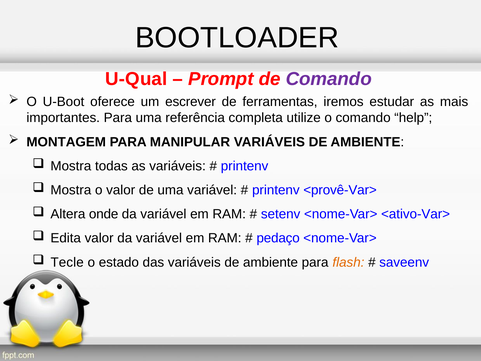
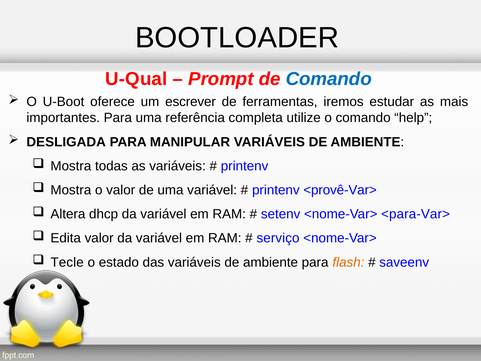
Comando at (329, 79) colour: purple -> blue
MONTAGEM: MONTAGEM -> DESLIGADA
onde: onde -> dhcp
<ativo-Var>: <ativo-Var> -> <para-Var>
pedaço: pedaço -> serviço
